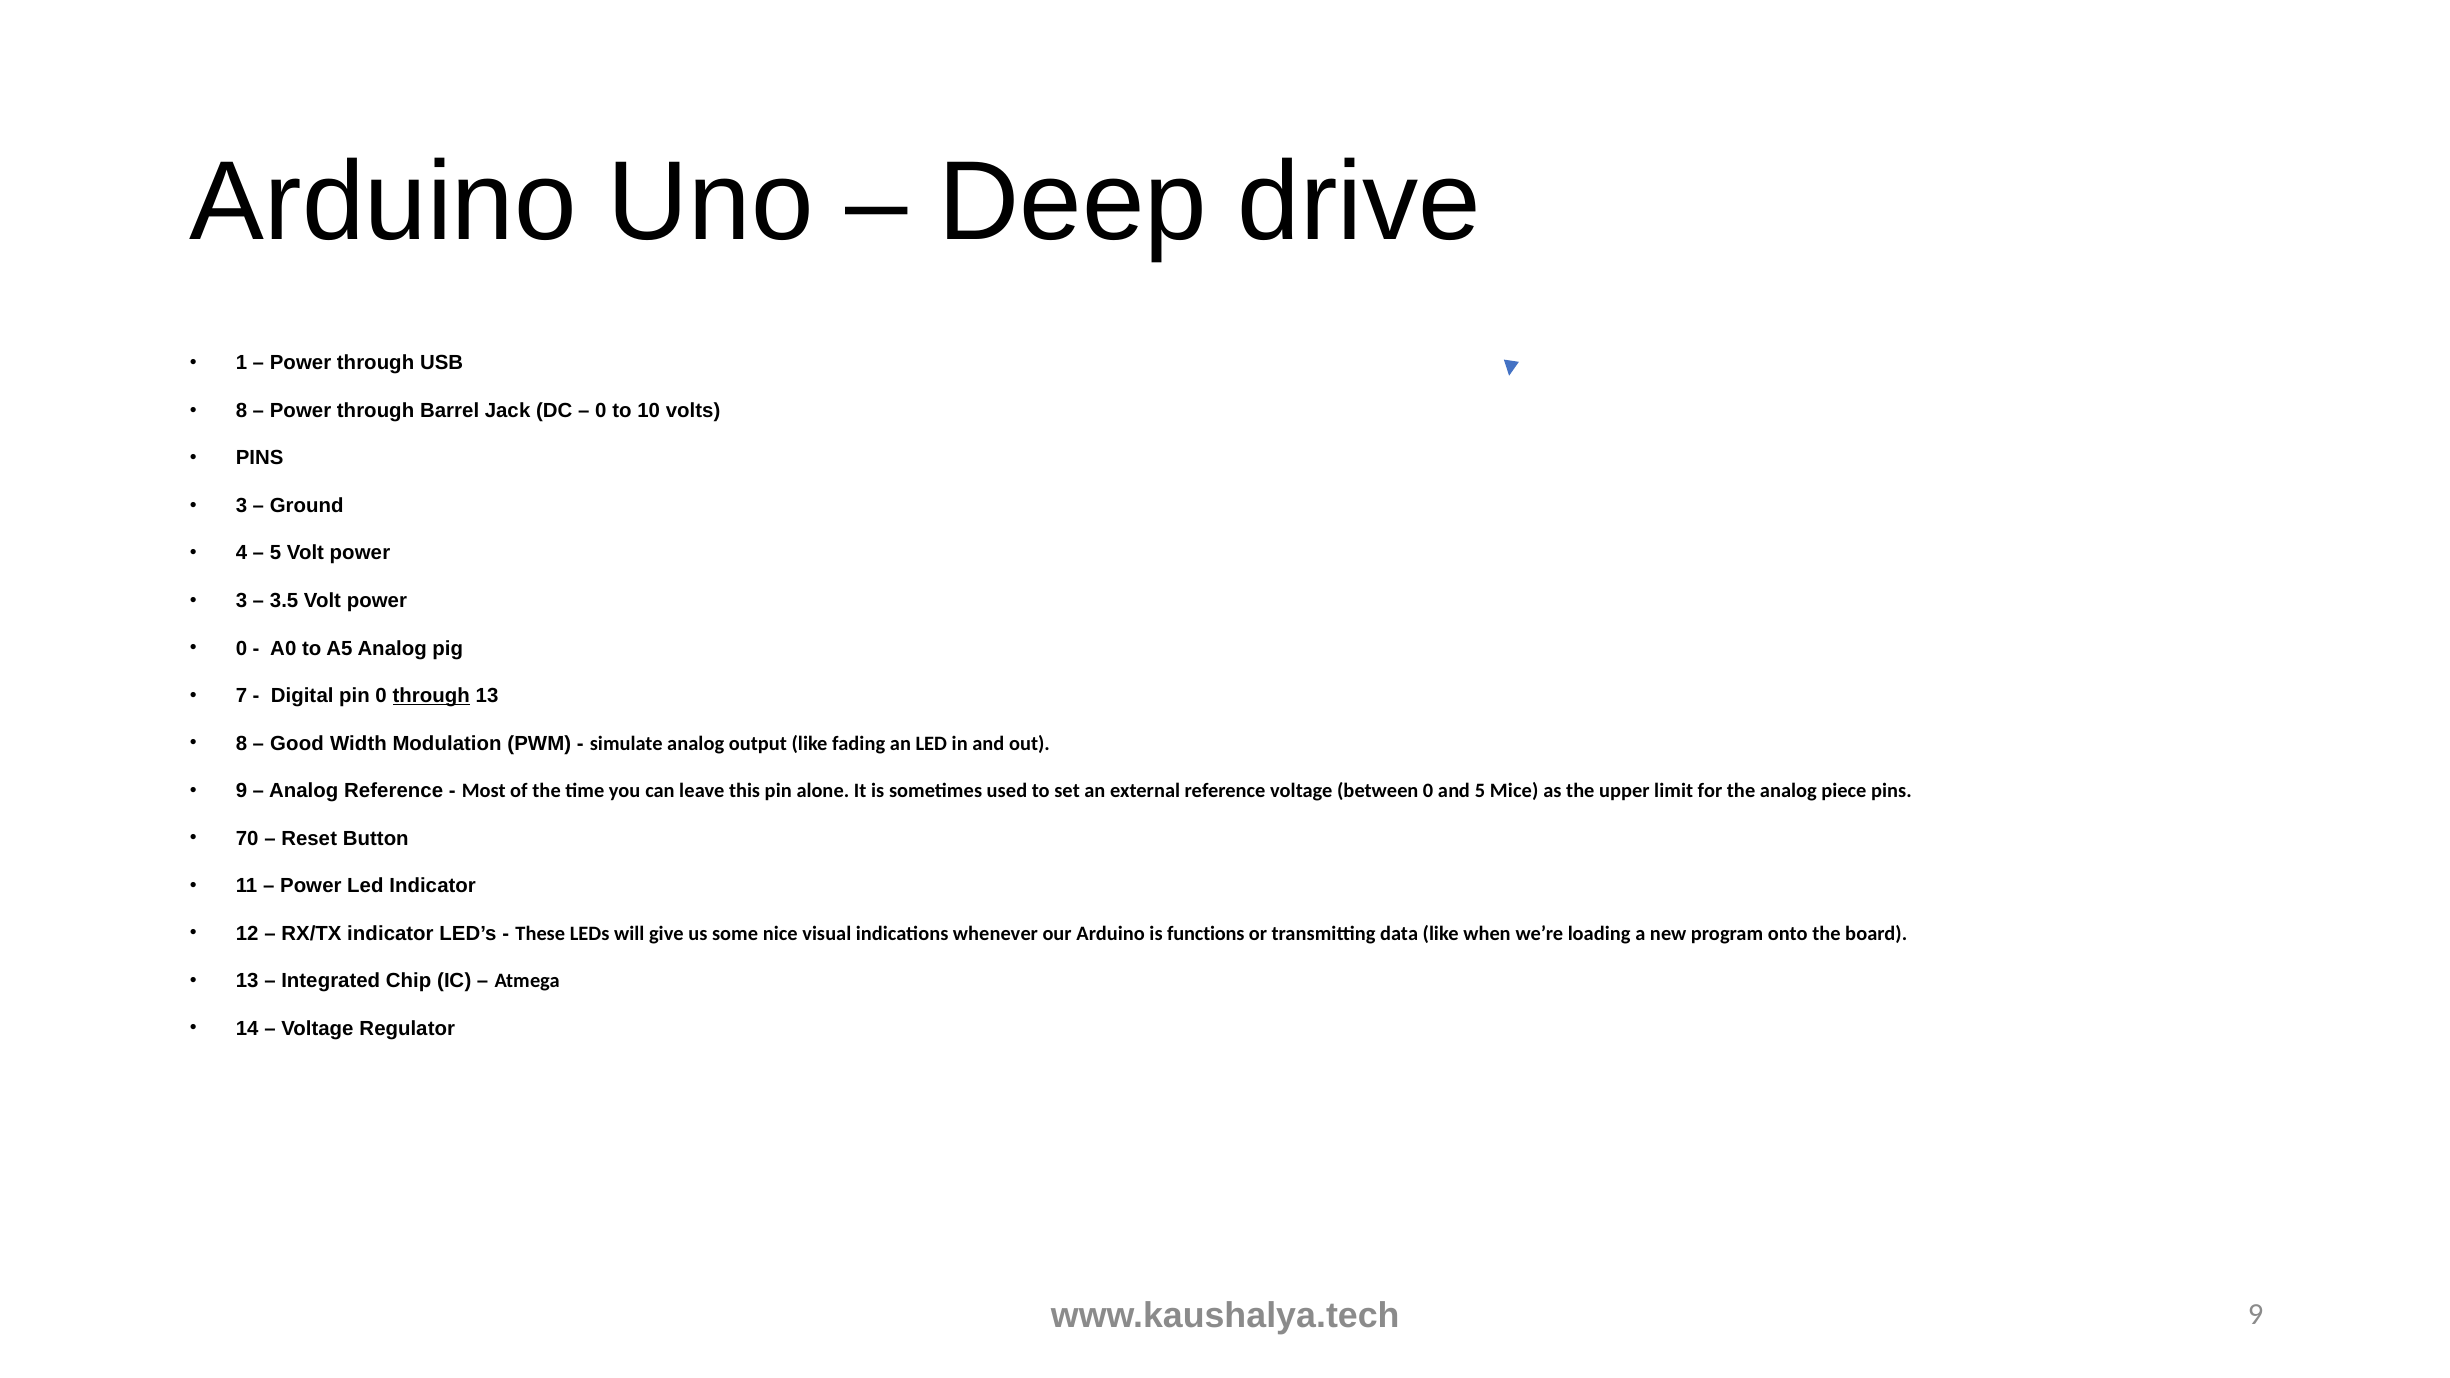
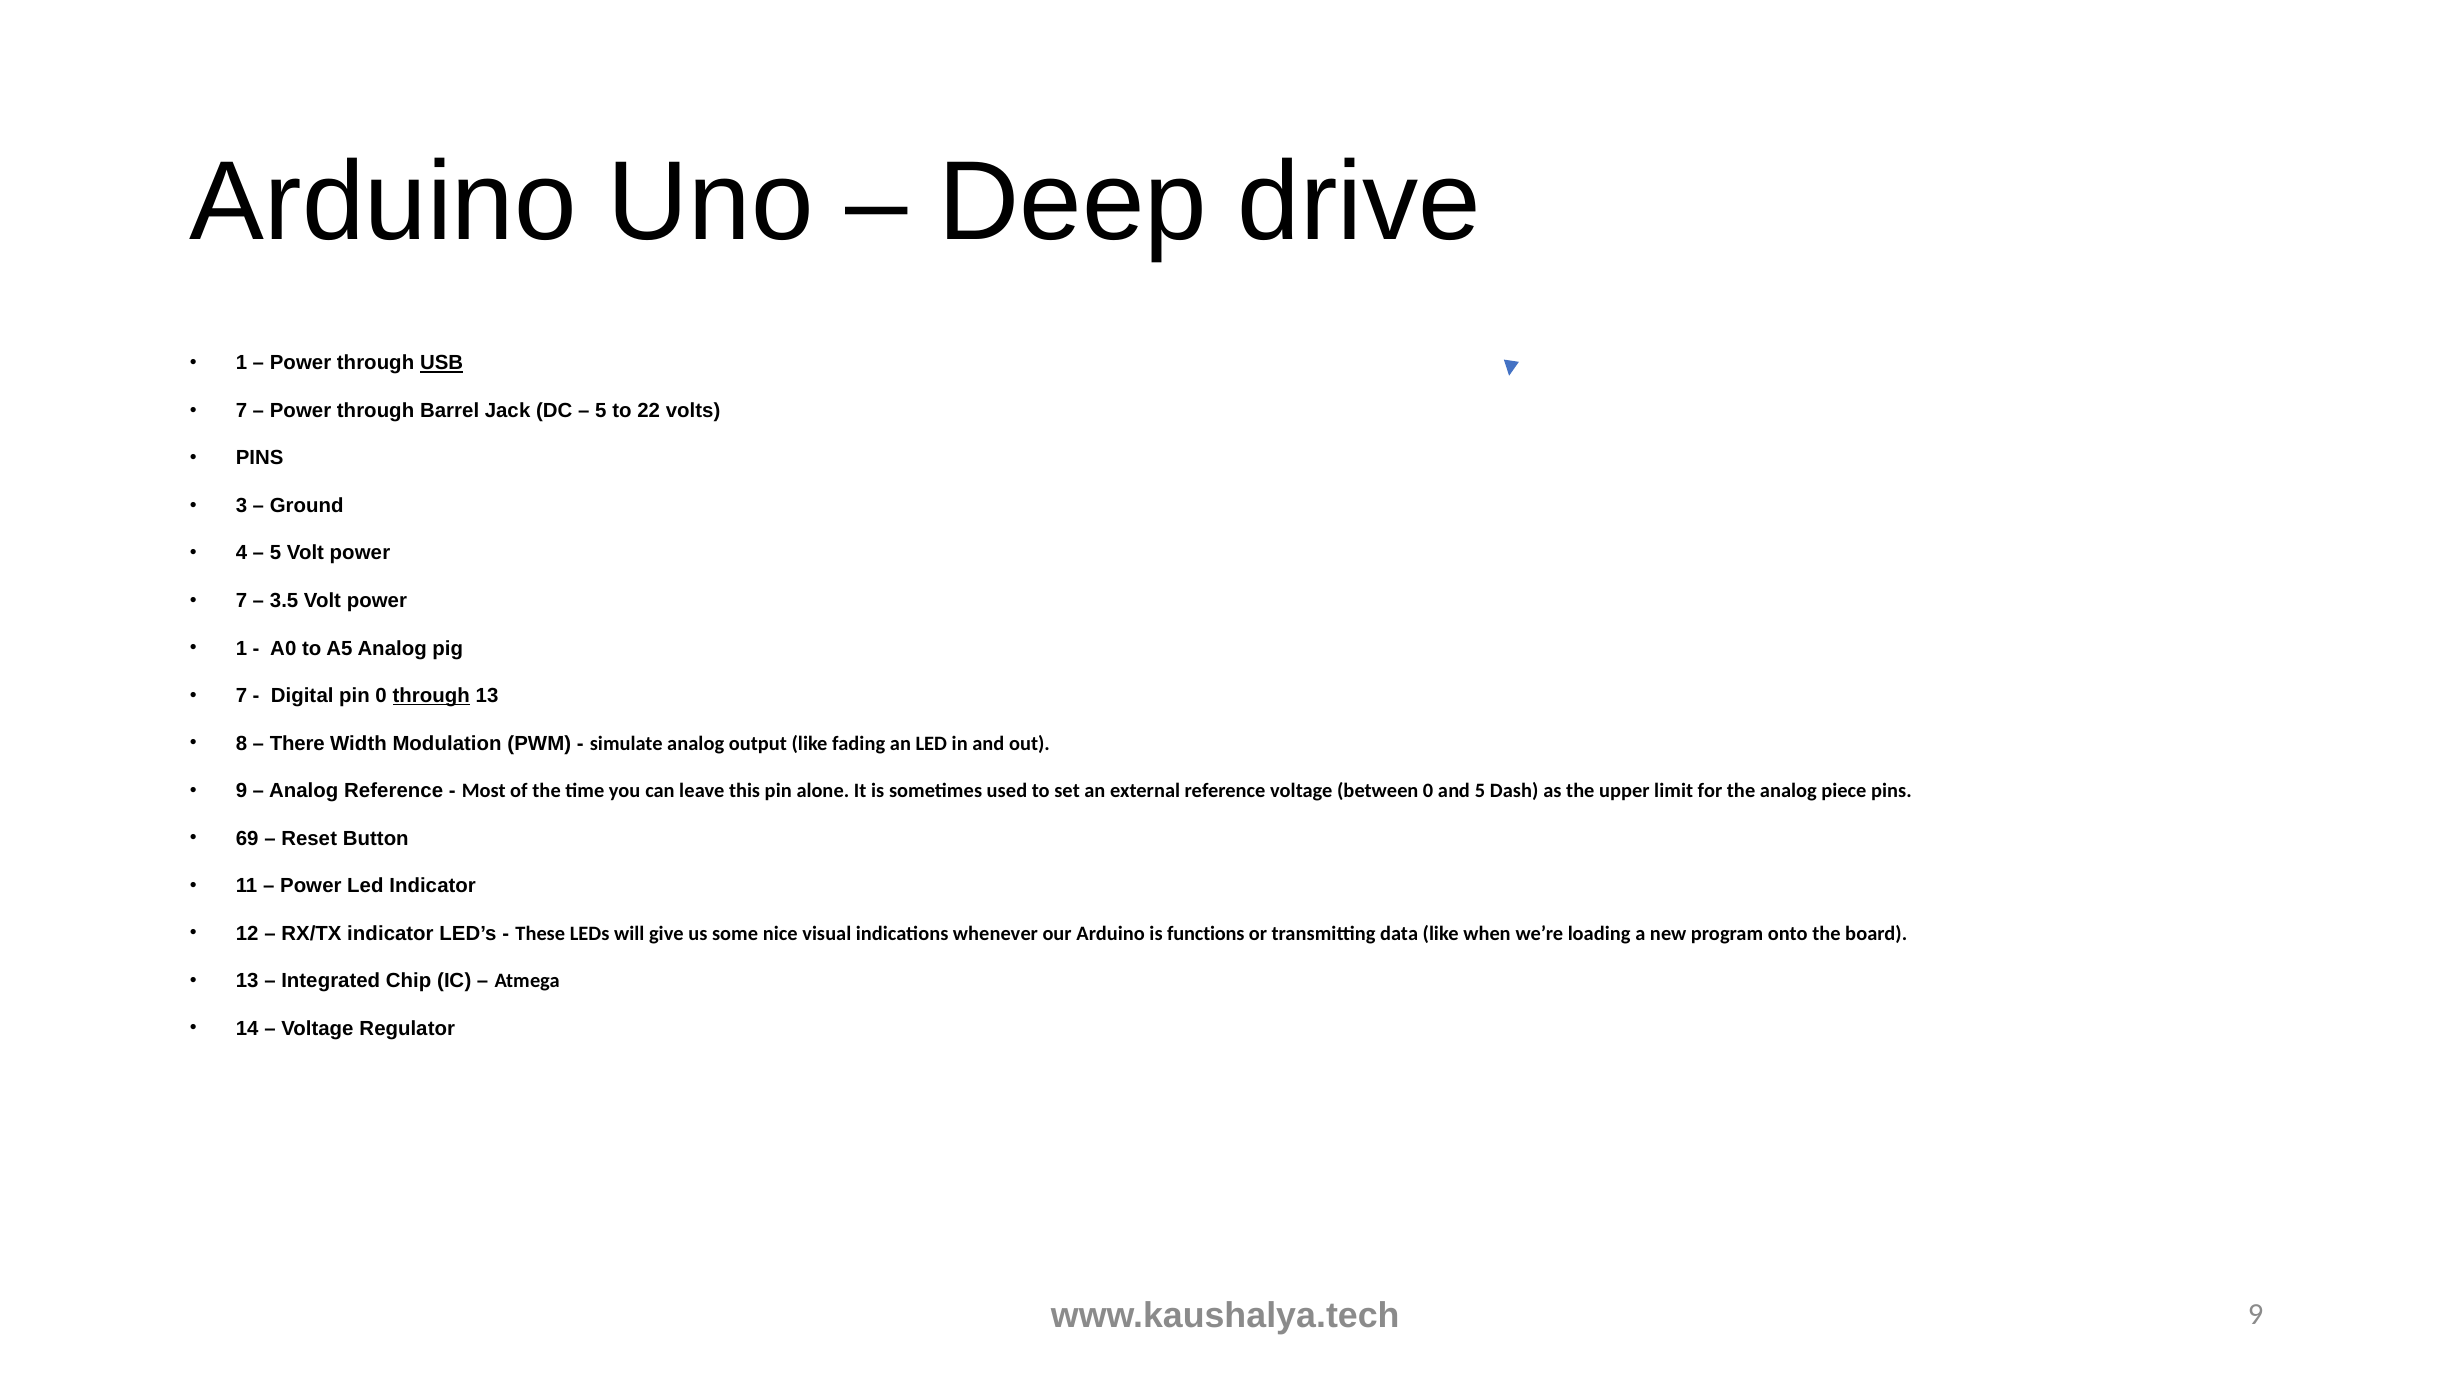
USB underline: none -> present
8 at (242, 411): 8 -> 7
0 at (601, 411): 0 -> 5
10: 10 -> 22
3 at (242, 601): 3 -> 7
0 at (242, 648): 0 -> 1
Good: Good -> There
Mice: Mice -> Dash
70: 70 -> 69
